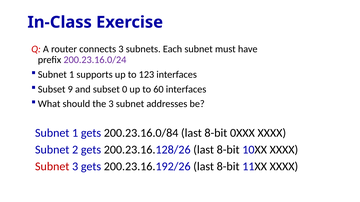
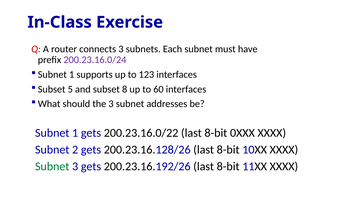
9: 9 -> 5
0: 0 -> 8
200.23.16.0/84: 200.23.16.0/84 -> 200.23.16.0/22
Subnet at (52, 167) colour: red -> green
